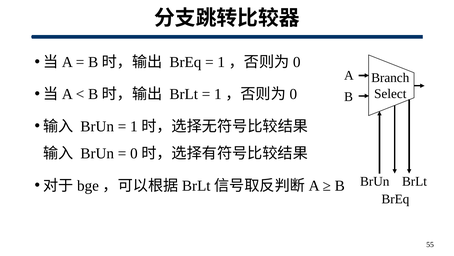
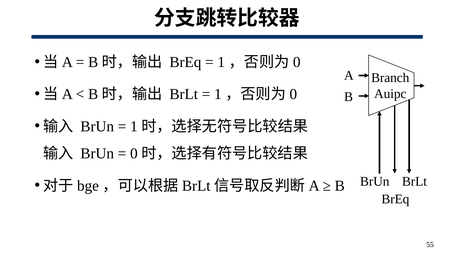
Select: Select -> Auipc
